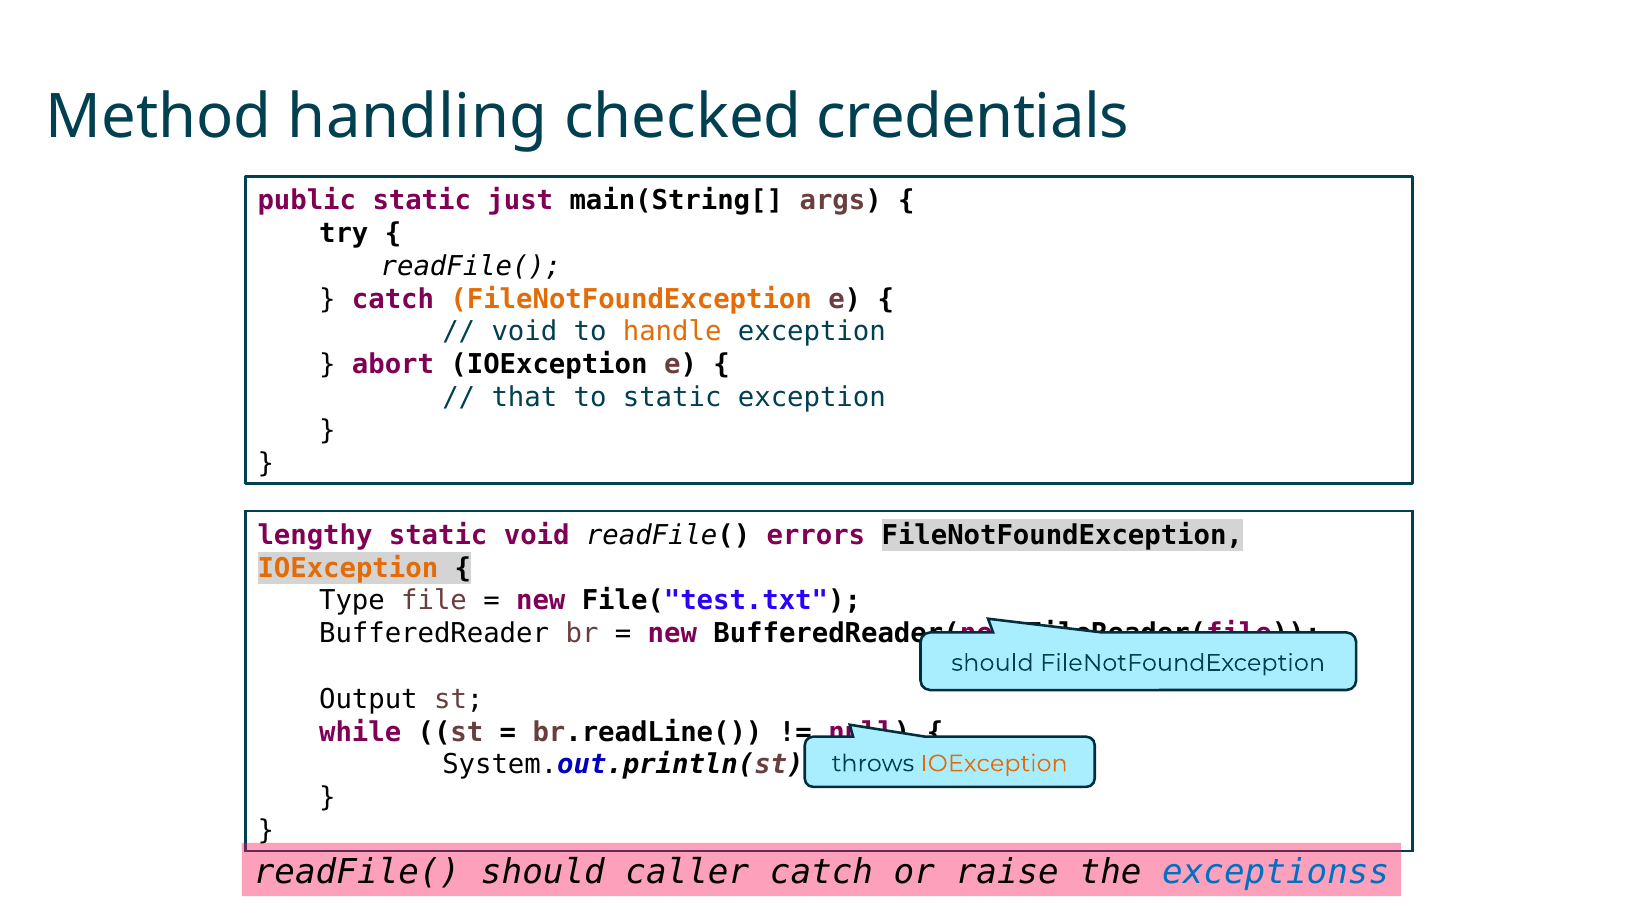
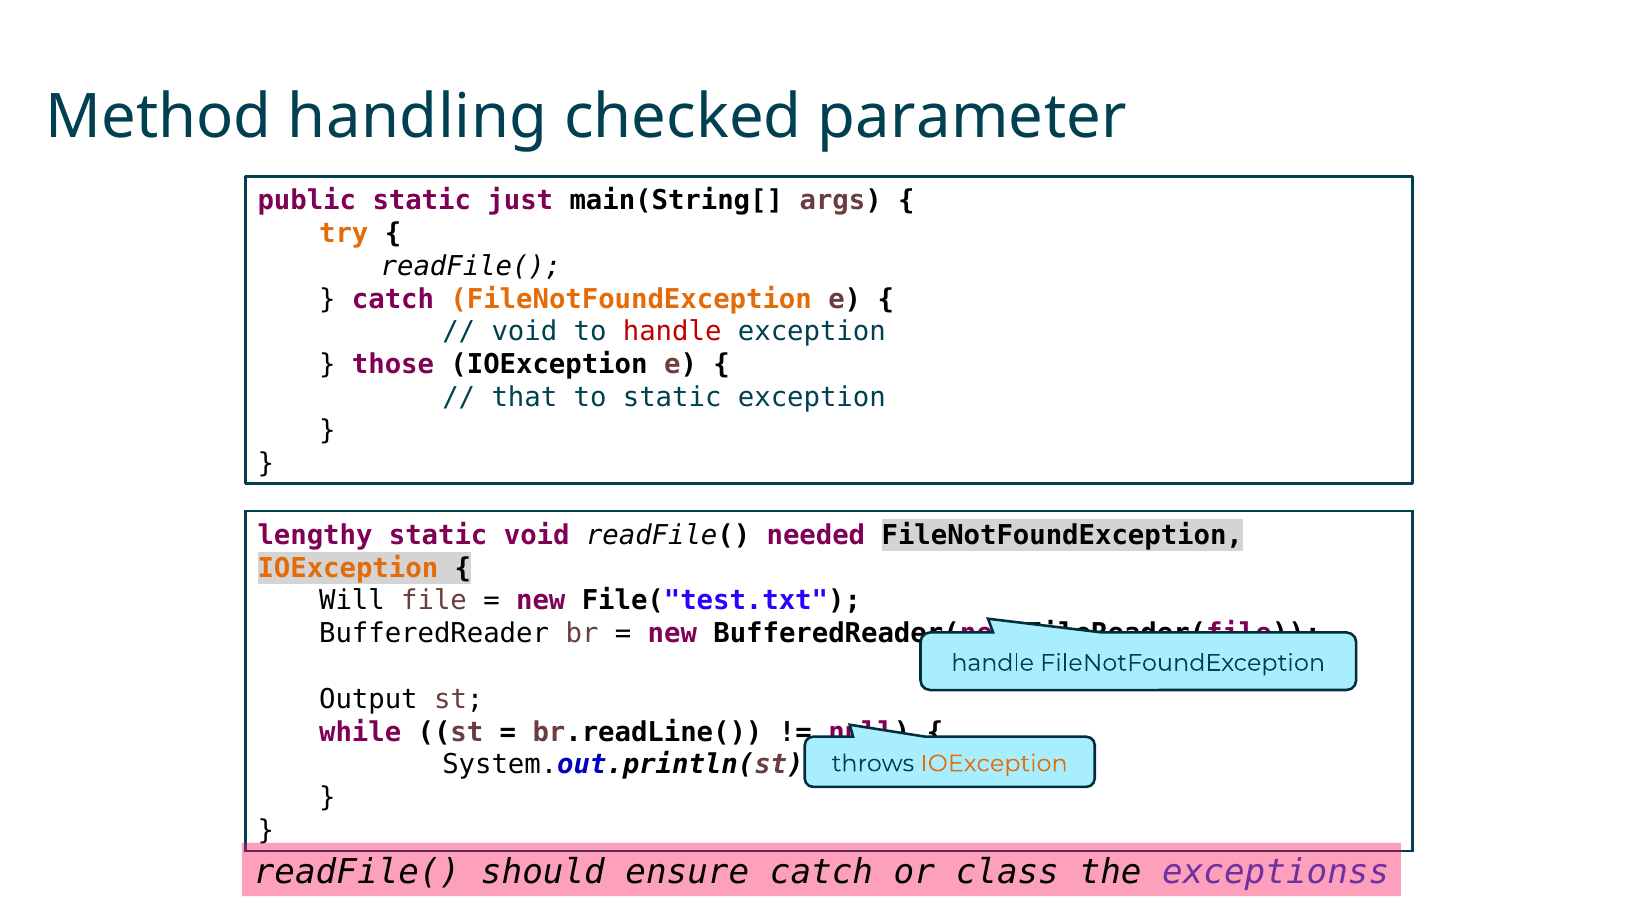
credentials: credentials -> parameter
try colour: black -> orange
handle at (672, 332) colour: orange -> red
abort: abort -> those
errors: errors -> needed
Type: Type -> Will
should at (993, 663): should -> handle
caller: caller -> ensure
raise: raise -> class
exceptionss colour: blue -> purple
